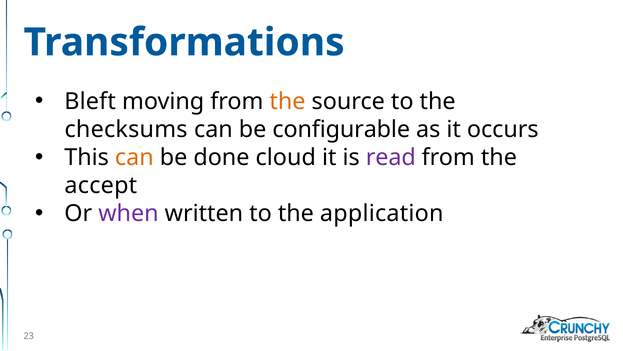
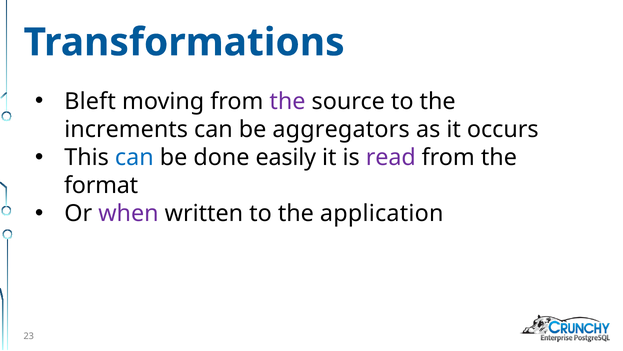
the at (288, 101) colour: orange -> purple
checksums: checksums -> increments
configurable: configurable -> aggregators
can at (134, 157) colour: orange -> blue
cloud: cloud -> easily
accept: accept -> format
